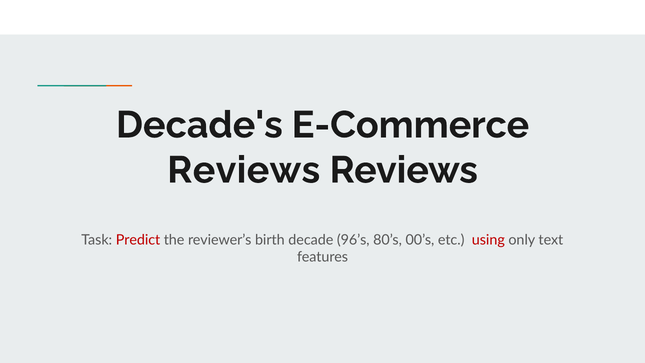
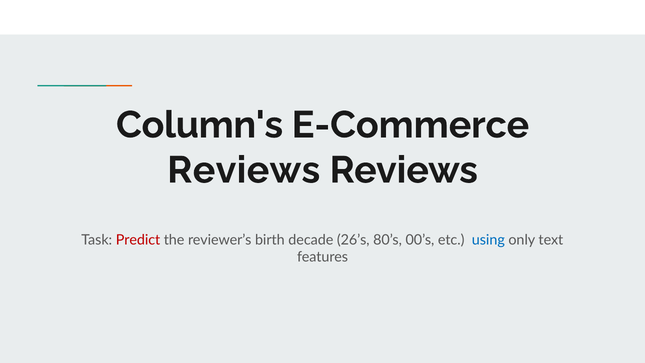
Decade's: Decade's -> Column's
96’s: 96’s -> 26’s
using colour: red -> blue
